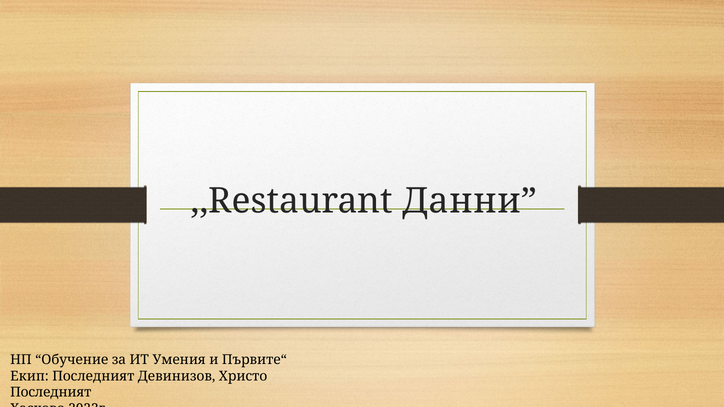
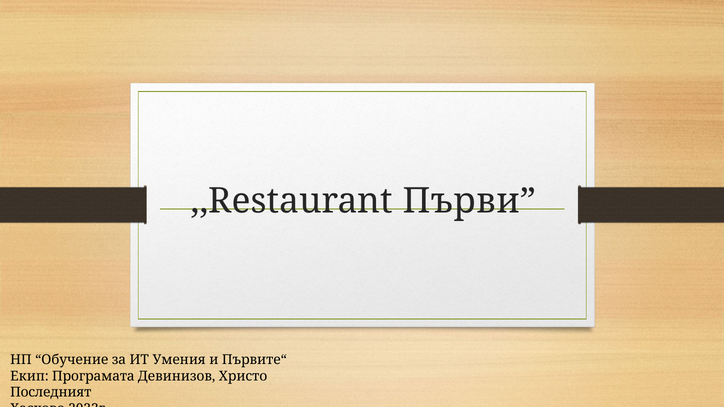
Данни: Данни -> Първи
Екип Последният: Последният -> Програмата
